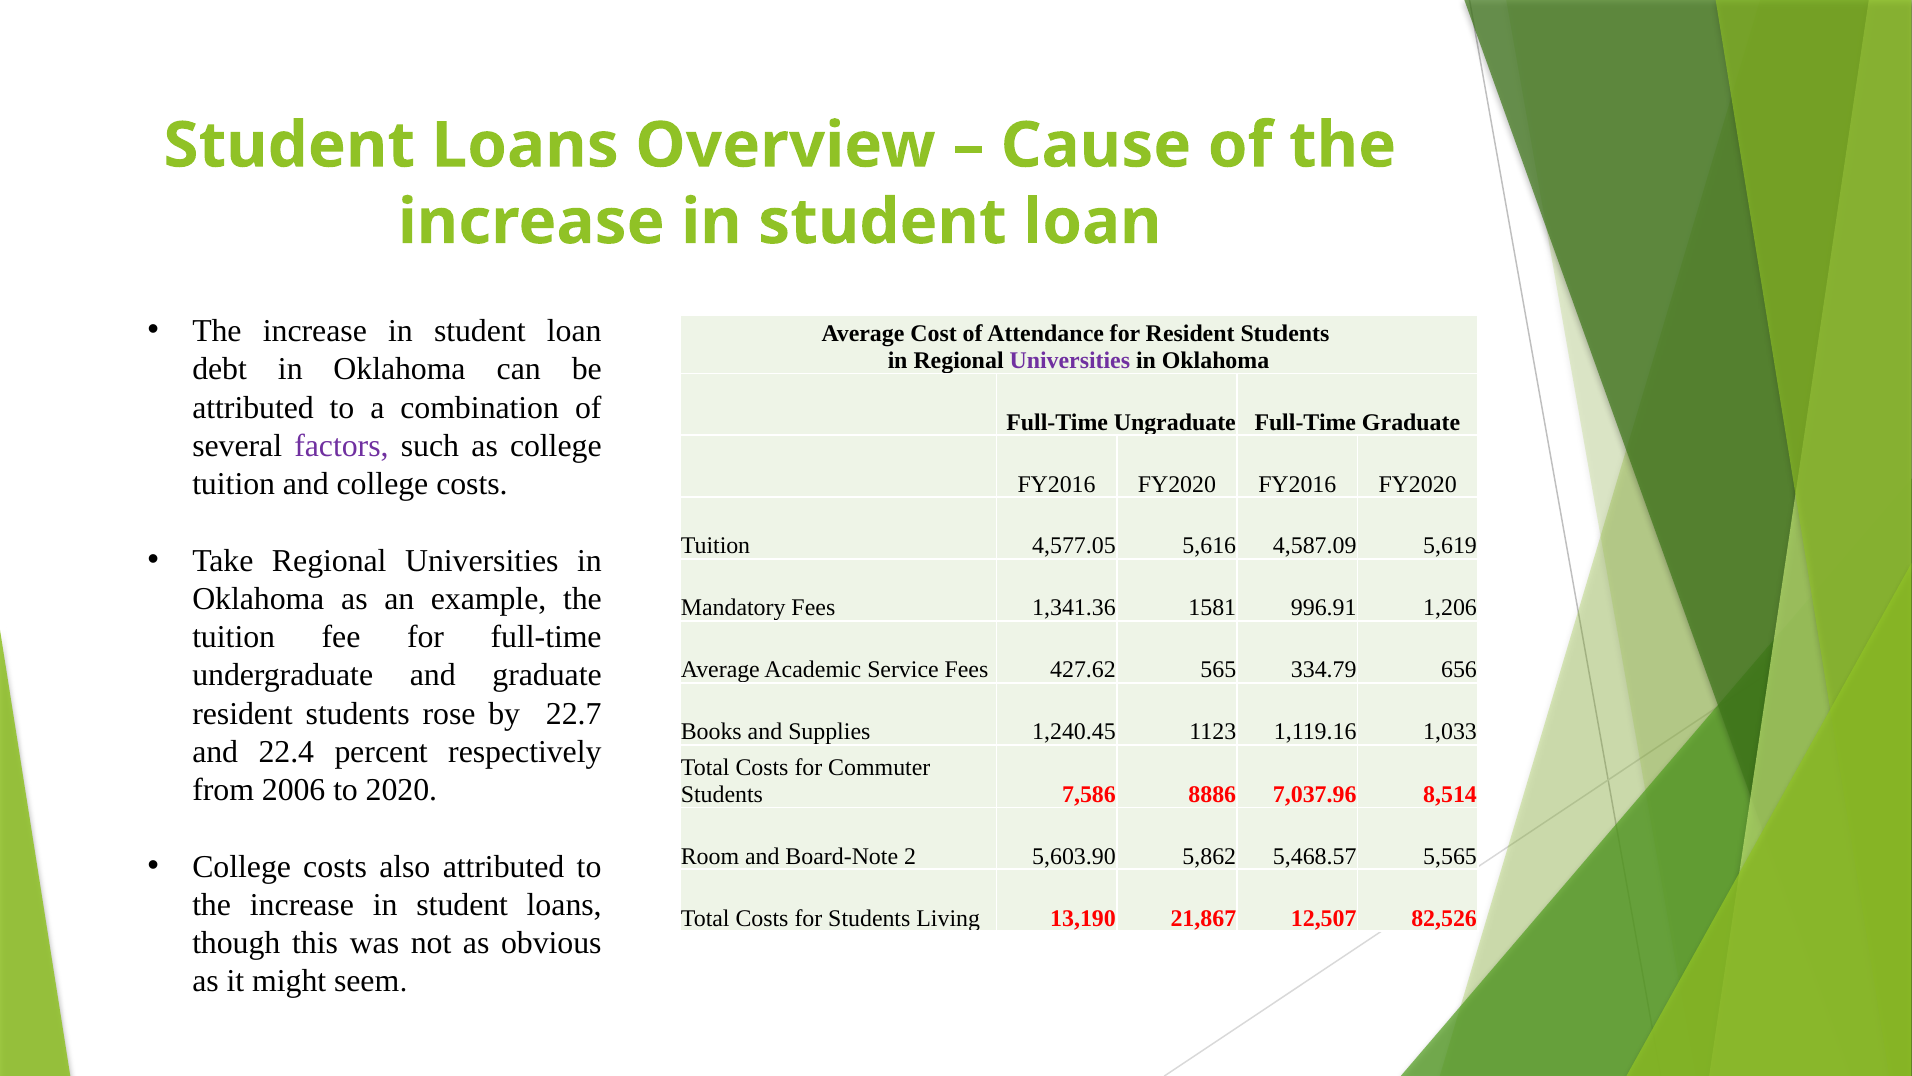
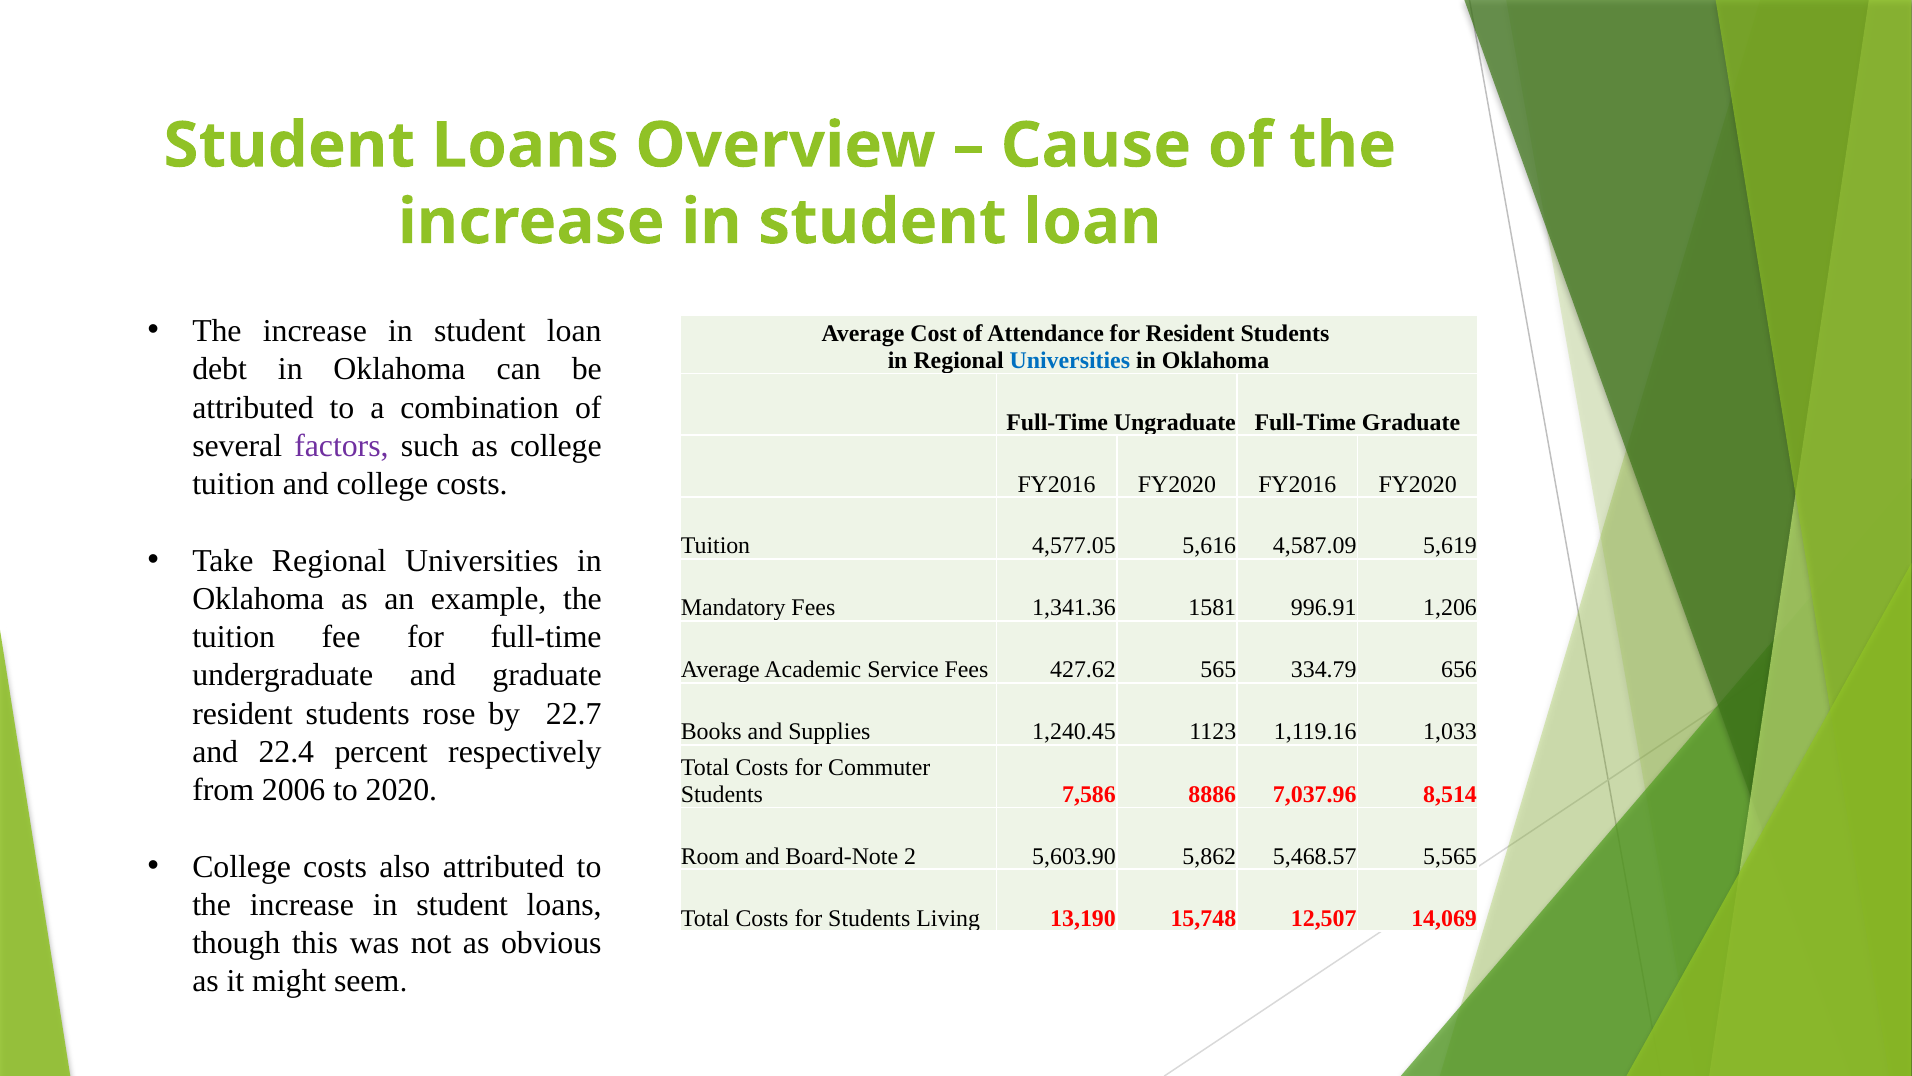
Universities at (1070, 360) colour: purple -> blue
21,867: 21,867 -> 15,748
82,526: 82,526 -> 14,069
